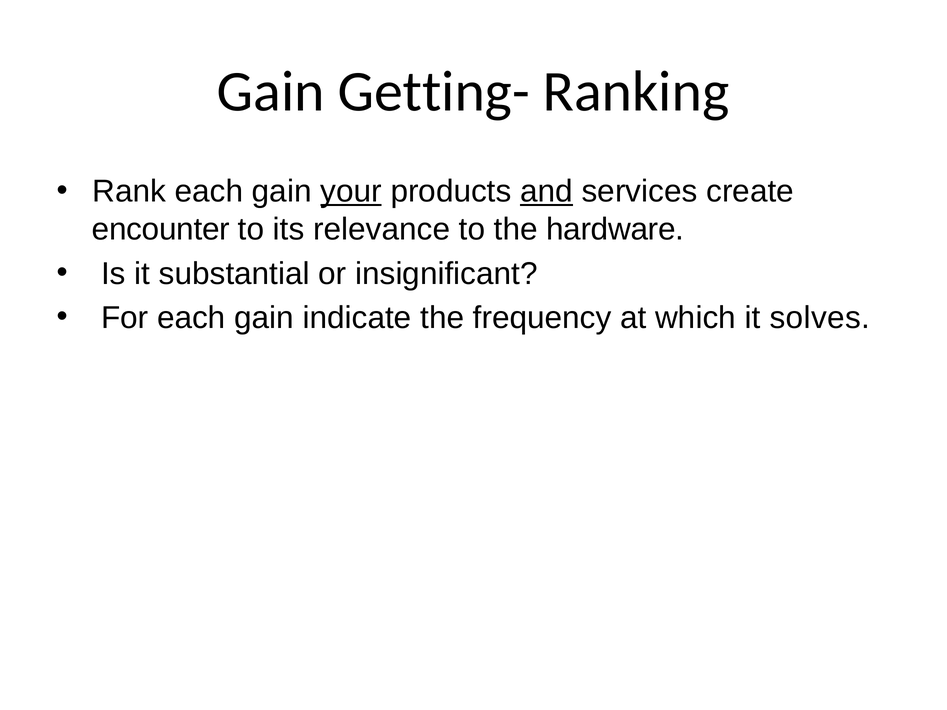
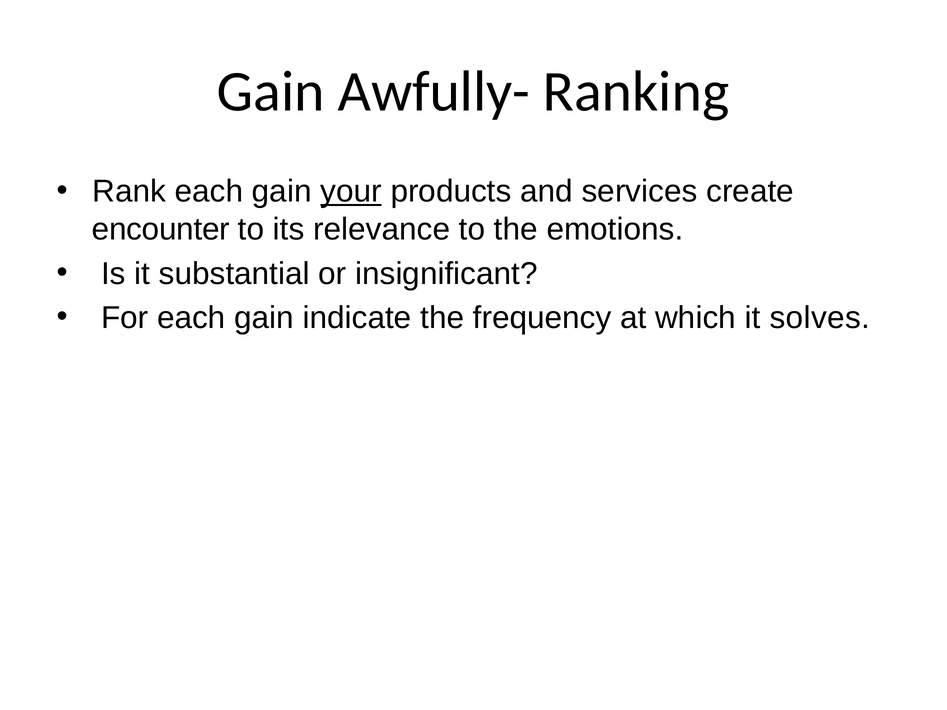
Getting-: Getting- -> Awfully-
and underline: present -> none
hardware: hardware -> emotions
